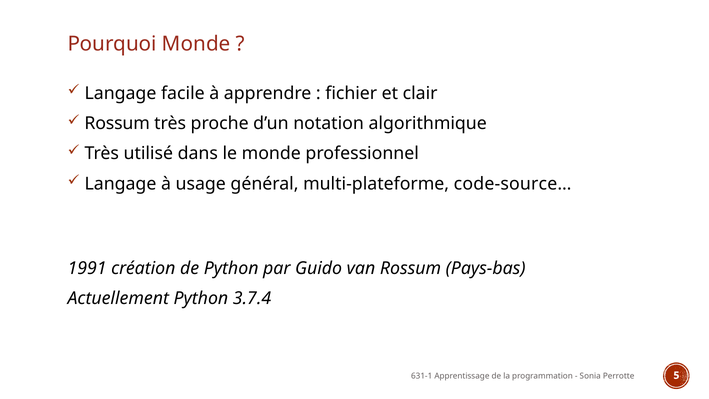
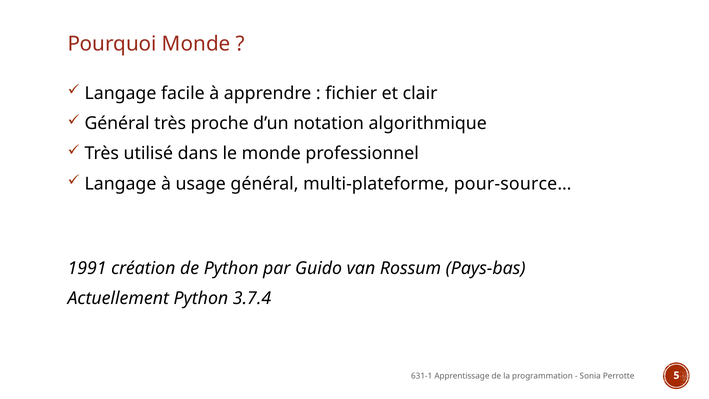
Rossum at (117, 123): Rossum -> Général
code-source…: code-source… -> pour-source…
